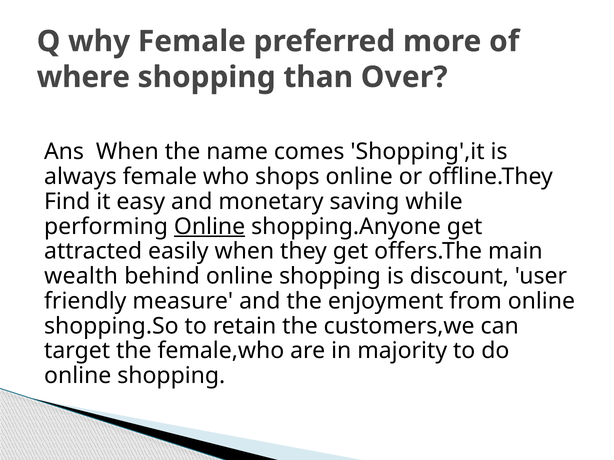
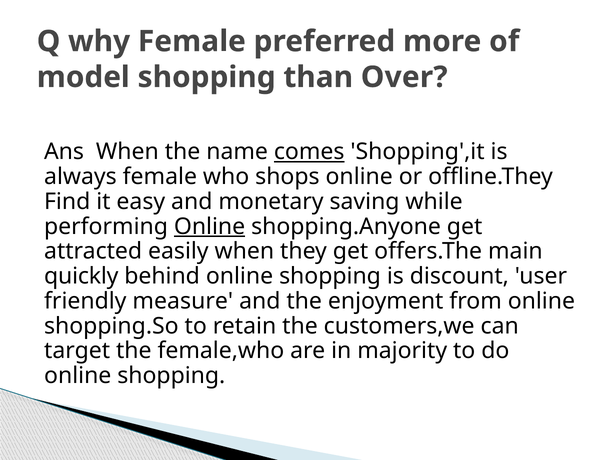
where: where -> model
comes underline: none -> present
wealth: wealth -> quickly
